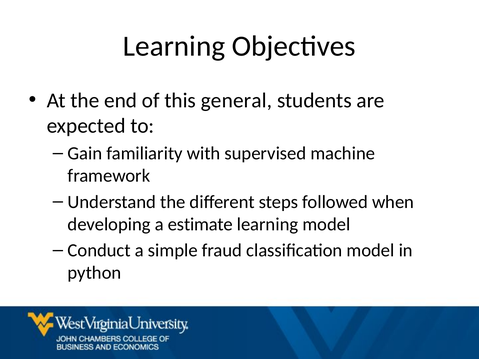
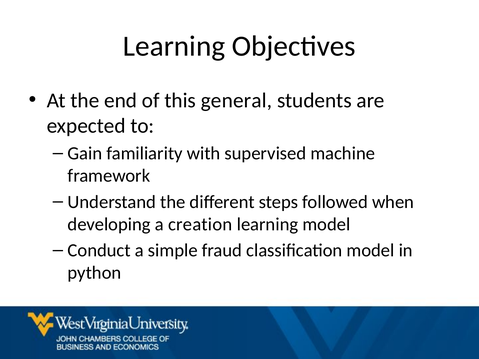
estimate: estimate -> creation
